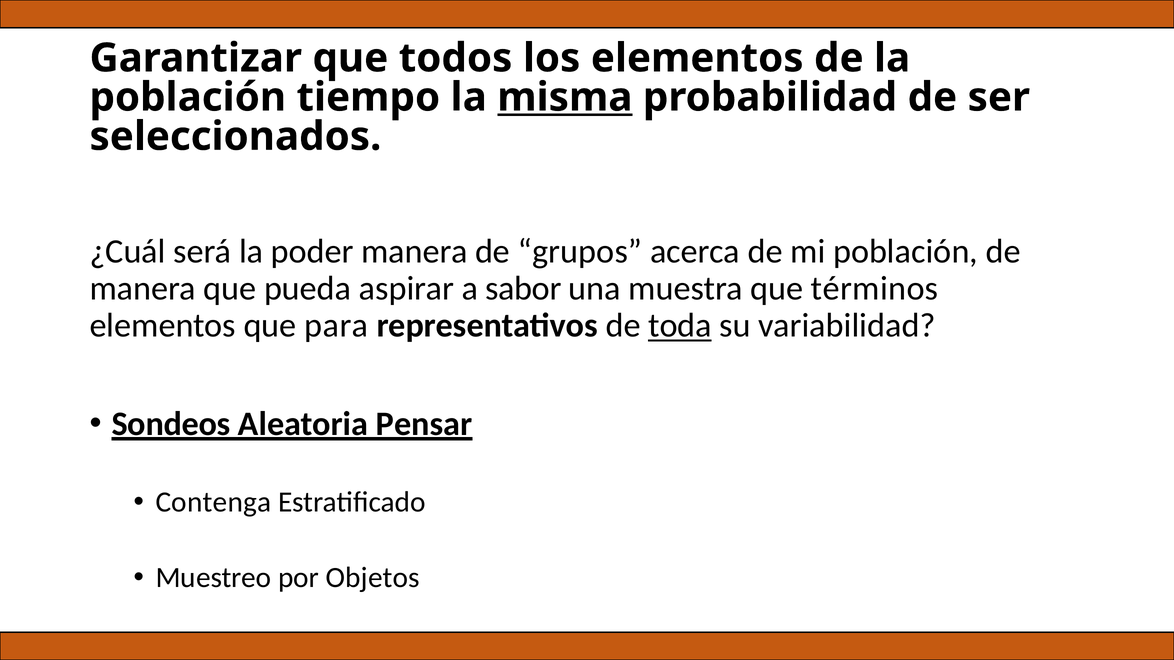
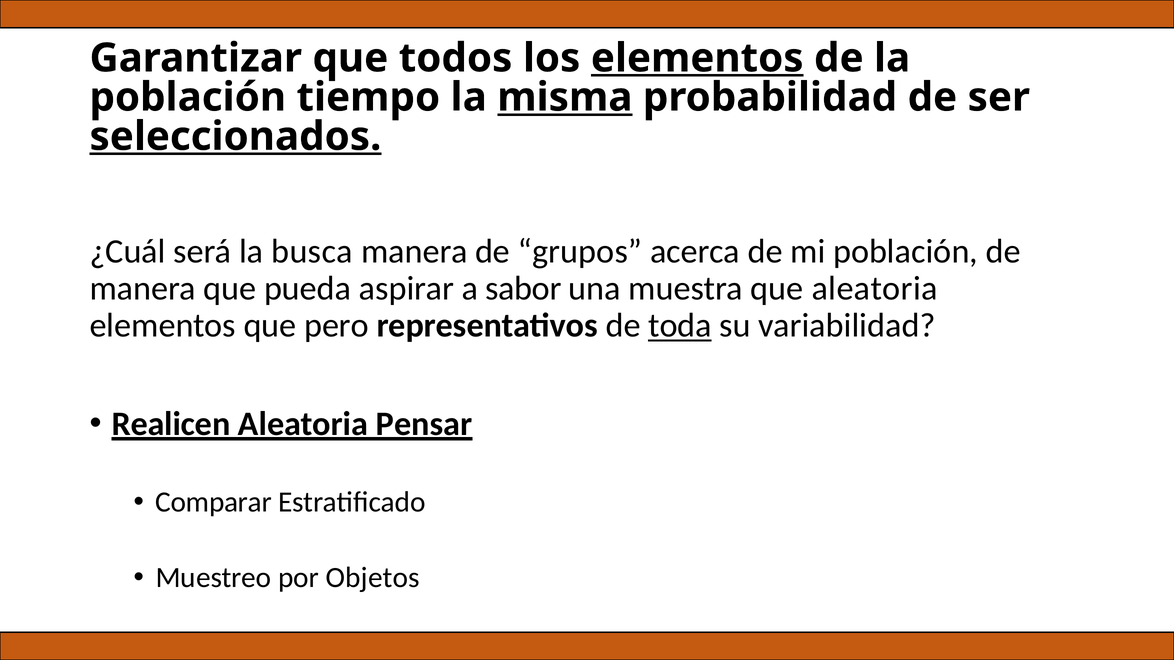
elementos at (697, 58) underline: none -> present
seleccionados underline: none -> present
poder: poder -> busca
que términos: términos -> aleatoria
para: para -> pero
Sondeos: Sondeos -> Realicen
Contenga: Contenga -> Comparar
